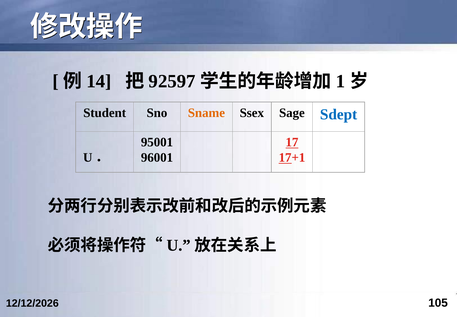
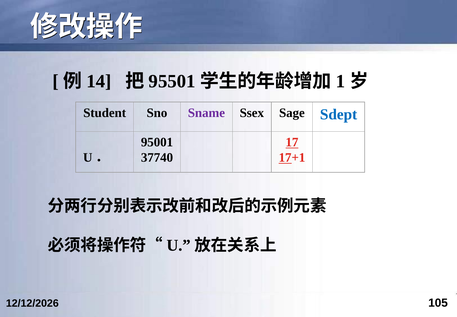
92597: 92597 -> 95501
Sname colour: orange -> purple
96001: 96001 -> 37740
